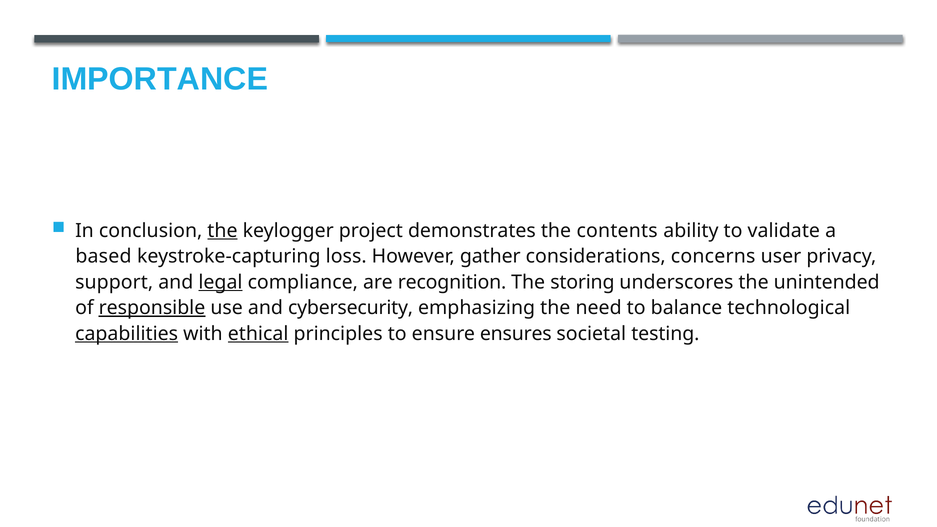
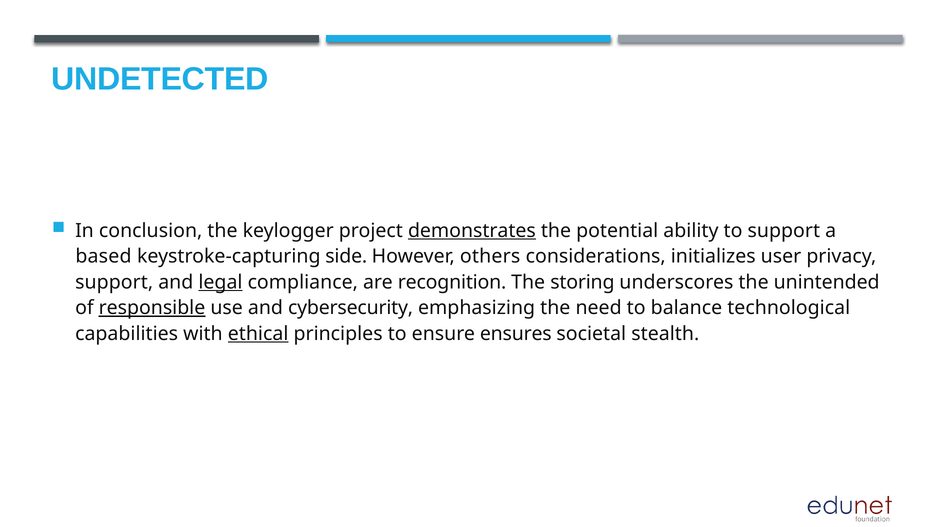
IMPORTANCE: IMPORTANCE -> UNDETECTED
the at (222, 231) underline: present -> none
demonstrates underline: none -> present
contents: contents -> potential
to validate: validate -> support
loss: loss -> side
gather: gather -> others
concerns: concerns -> initializes
capabilities underline: present -> none
testing: testing -> stealth
